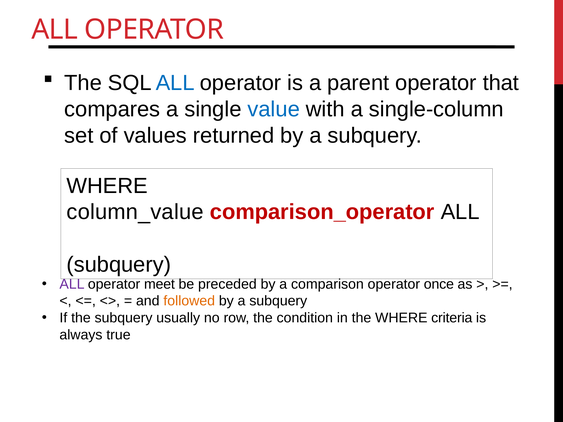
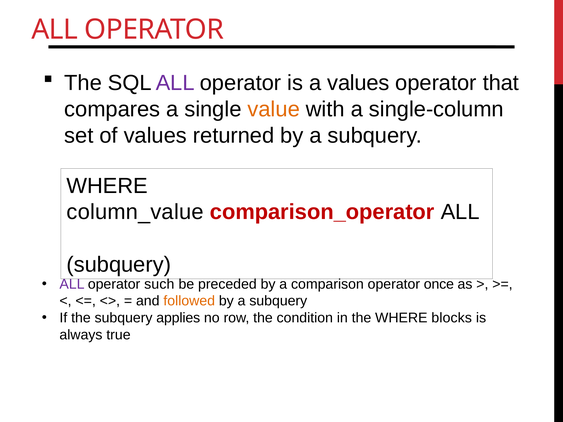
ALL at (175, 83) colour: blue -> purple
a parent: parent -> values
value colour: blue -> orange
meet: meet -> such
usually: usually -> applies
criteria: criteria -> blocks
